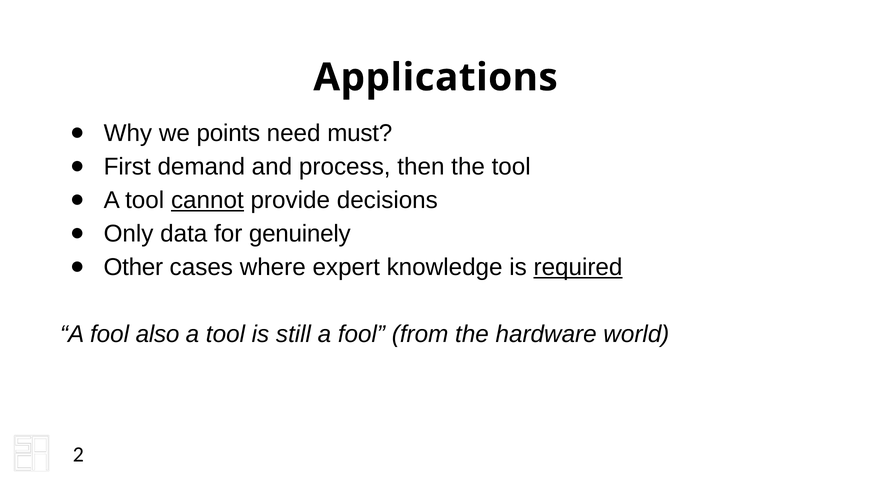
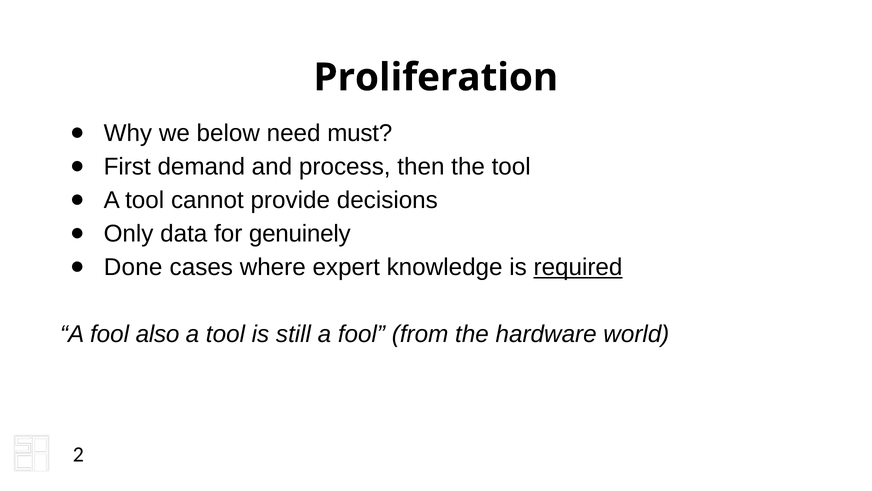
Applications: Applications -> Proliferation
points: points -> below
cannot underline: present -> none
Other: Other -> Done
